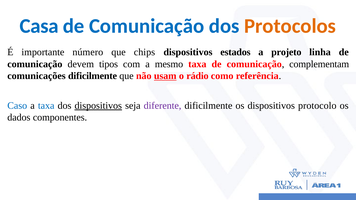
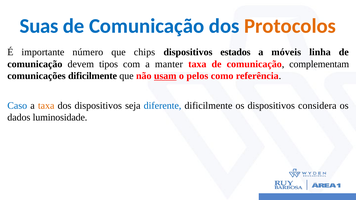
Casa: Casa -> Suas
projeto: projeto -> móveis
mesmo: mesmo -> manter
rádio: rádio -> pelos
taxa at (46, 106) colour: blue -> orange
dispositivos at (98, 106) underline: present -> none
diferente colour: purple -> blue
protocolo: protocolo -> considera
componentes: componentes -> luminosidade
